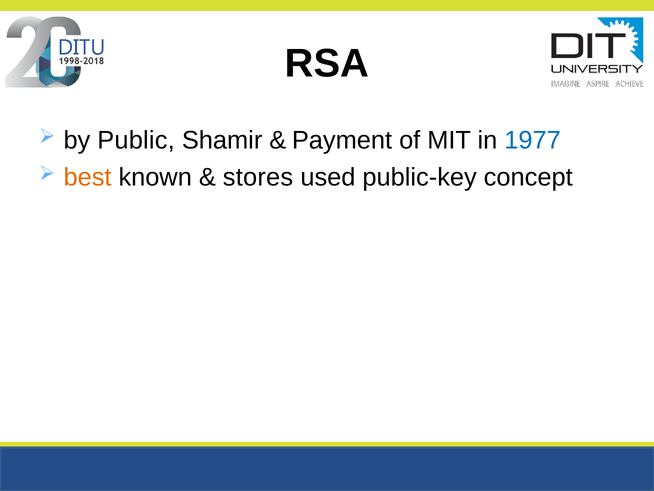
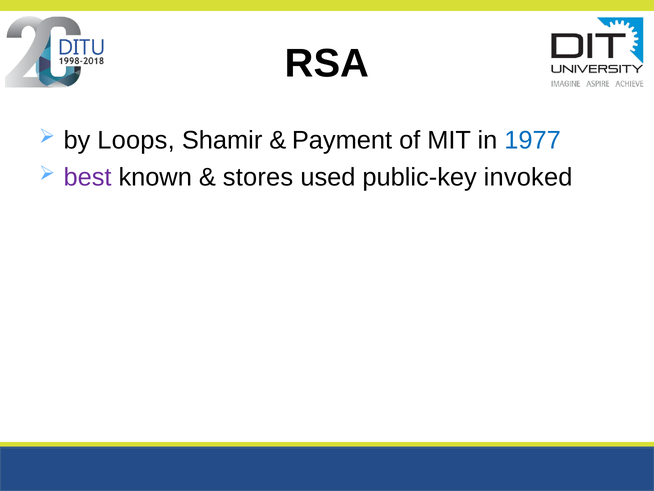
Public: Public -> Loops
best colour: orange -> purple
concept: concept -> invoked
